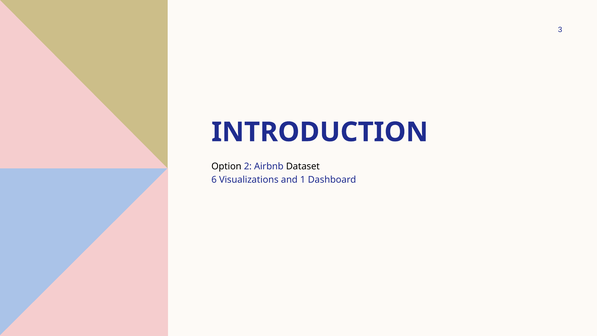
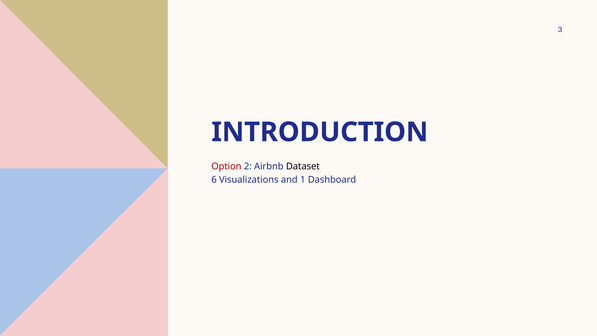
Option colour: black -> red
